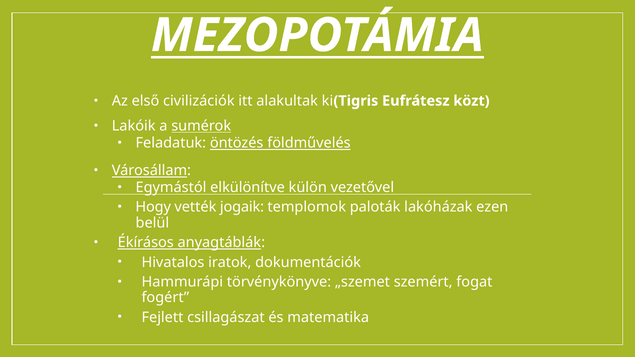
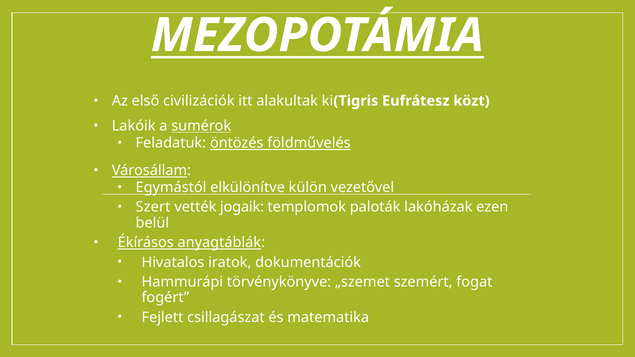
Hogy: Hogy -> Szert
